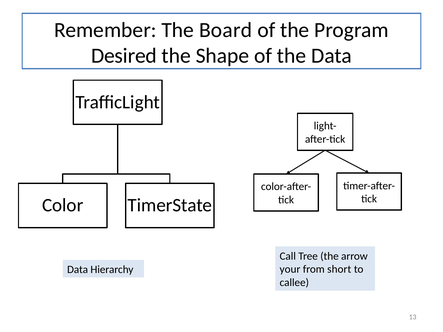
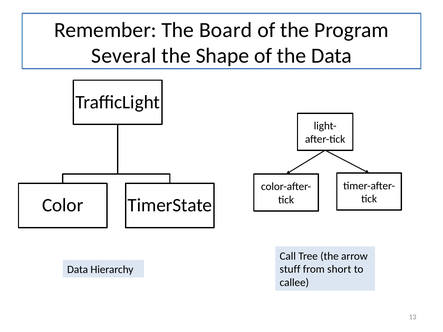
Desired: Desired -> Several
your: your -> stuff
